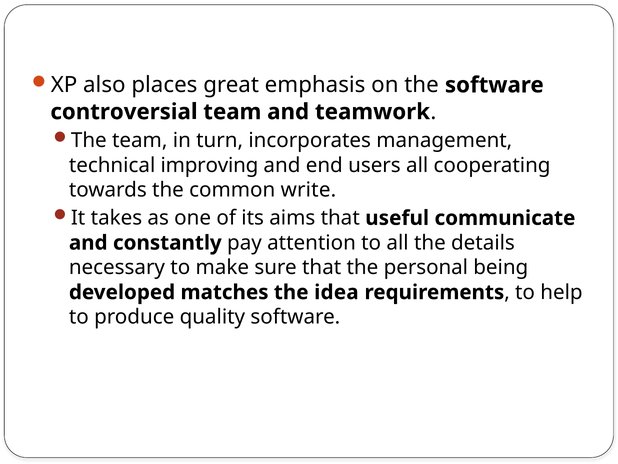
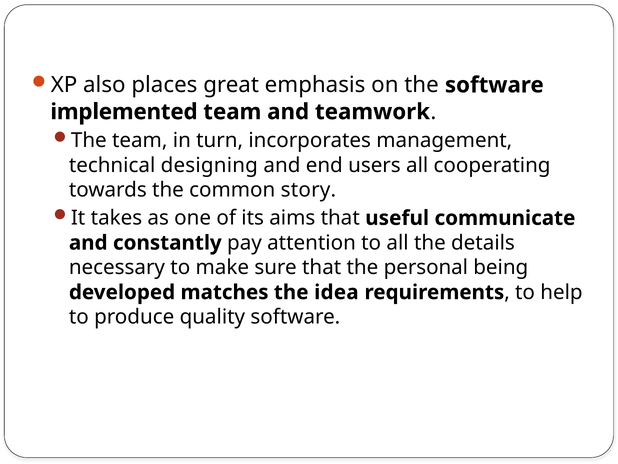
controversial: controversial -> implemented
improving: improving -> designing
write: write -> story
